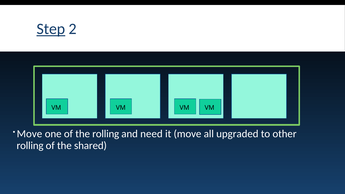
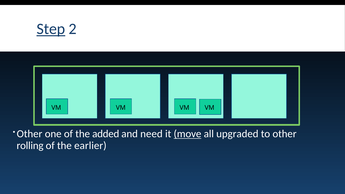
Move at (30, 134): Move -> Other
the rolling: rolling -> added
move at (188, 134) underline: none -> present
shared: shared -> earlier
